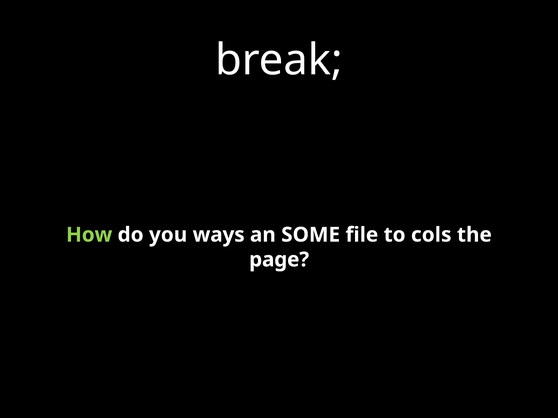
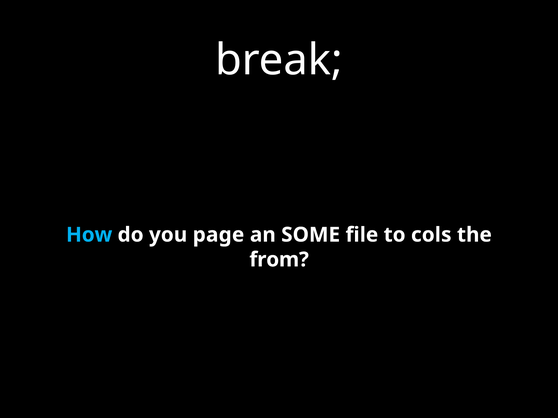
How colour: light green -> light blue
ways: ways -> page
page: page -> from
